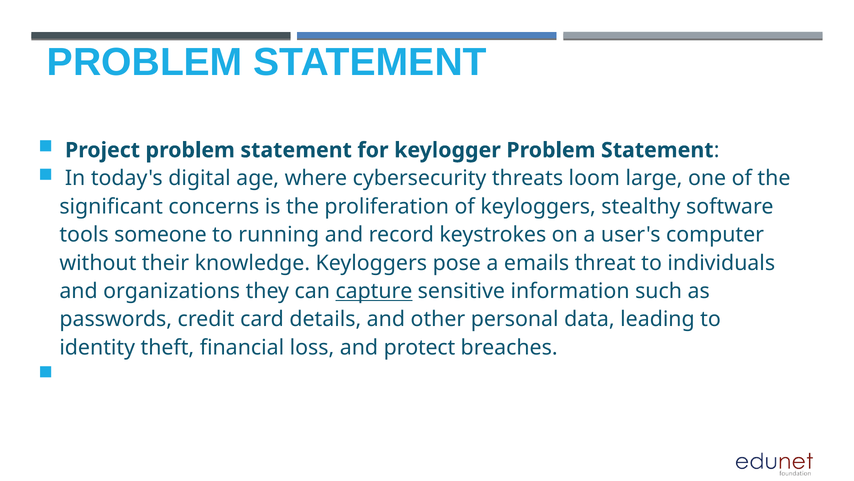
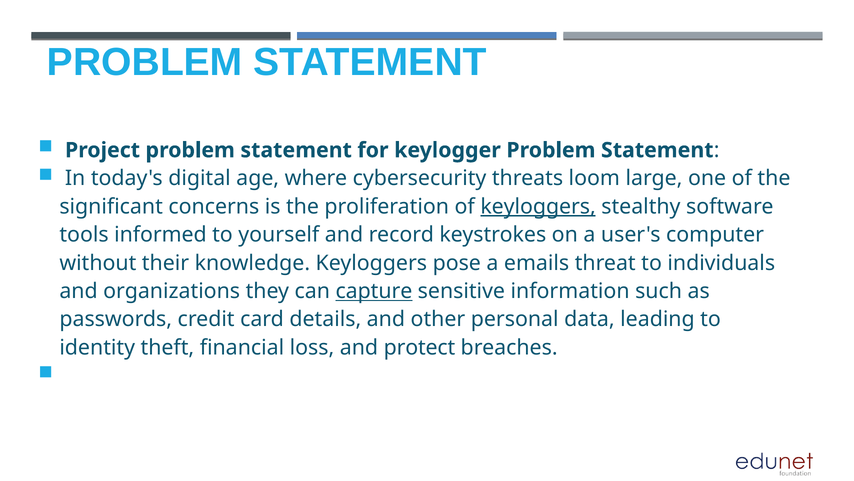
keyloggers at (538, 206) underline: none -> present
someone: someone -> informed
running: running -> yourself
